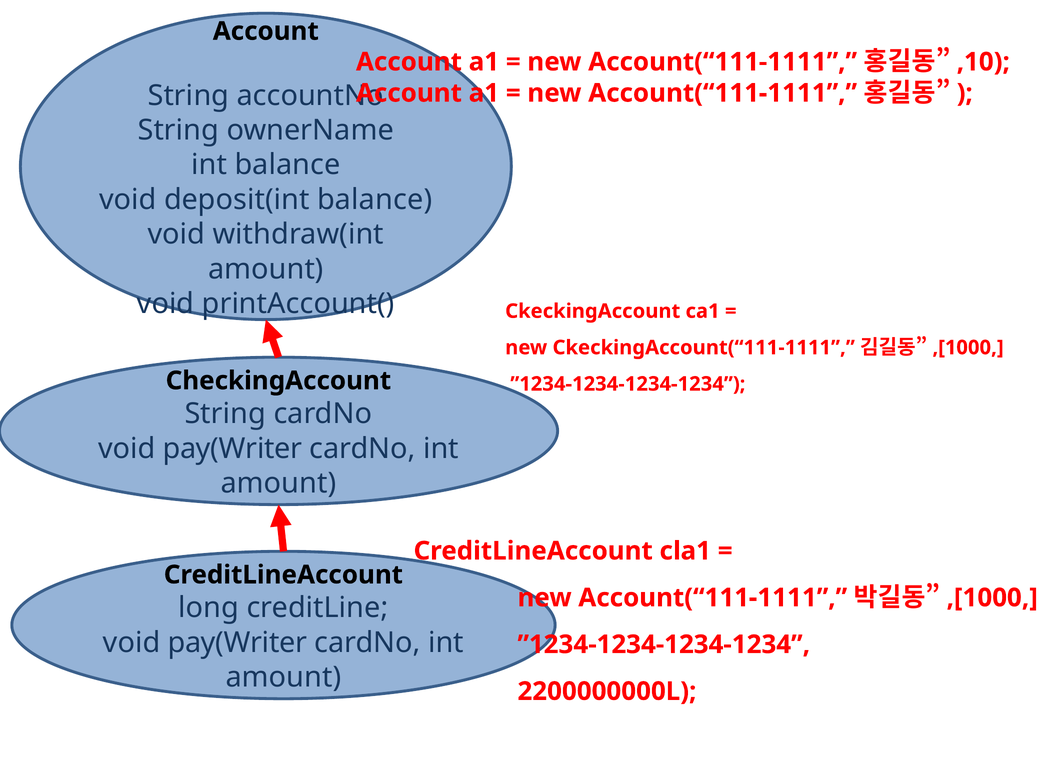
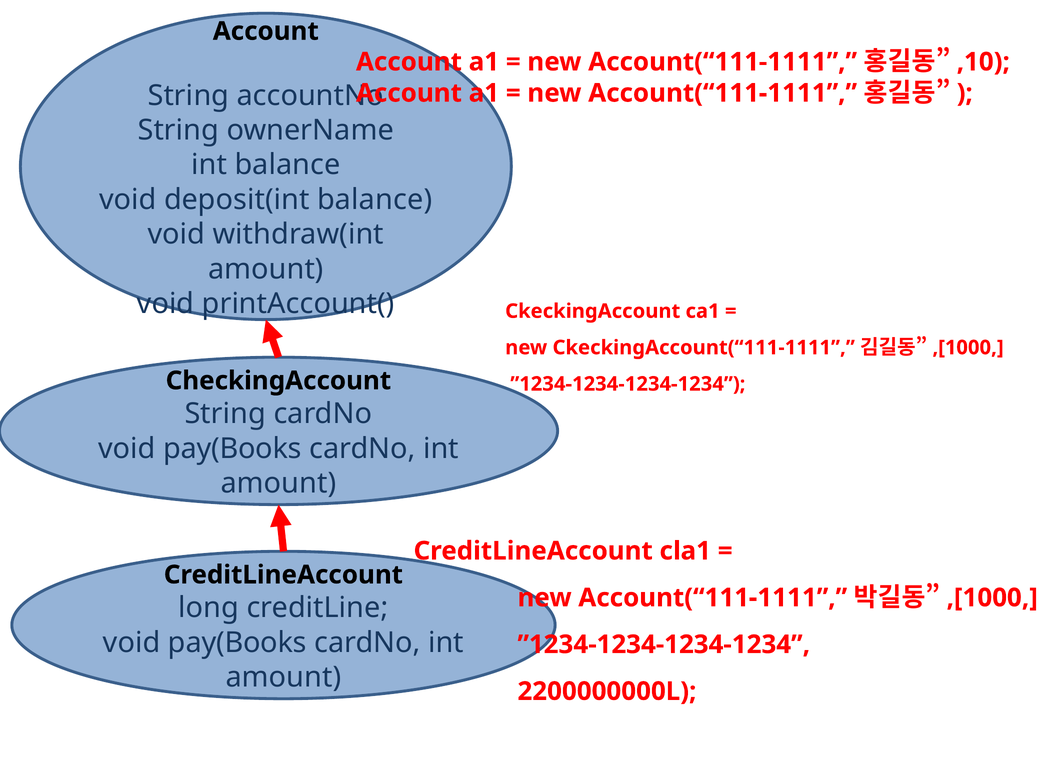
pay(Writer at (232, 448): pay(Writer -> pay(Books
pay(Writer at (237, 642): pay(Writer -> pay(Books
